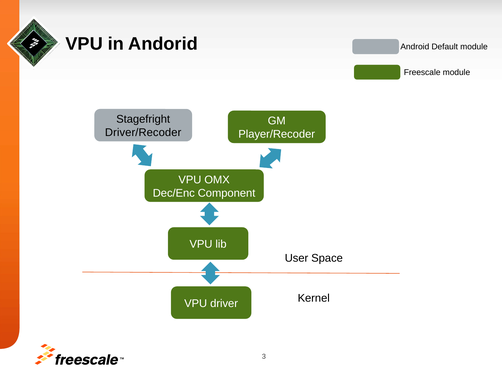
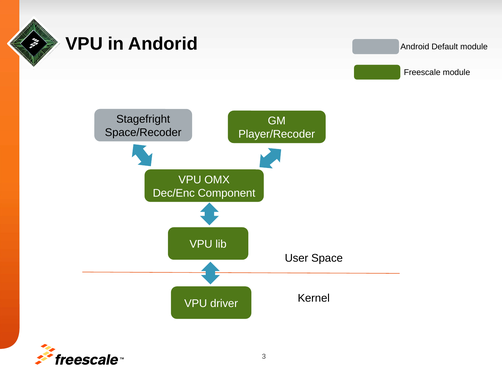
Driver/Recoder: Driver/Recoder -> Space/Recoder
